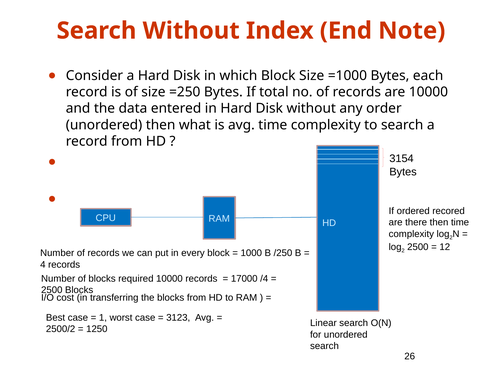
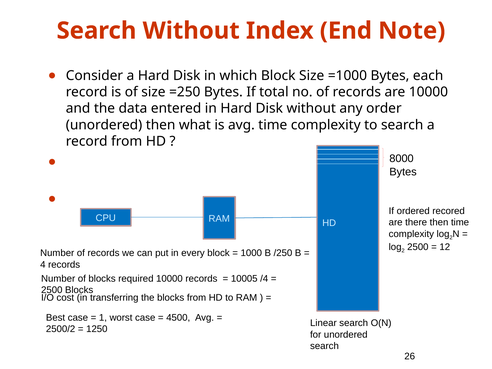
3154: 3154 -> 8000
17000: 17000 -> 10005
3123: 3123 -> 4500
